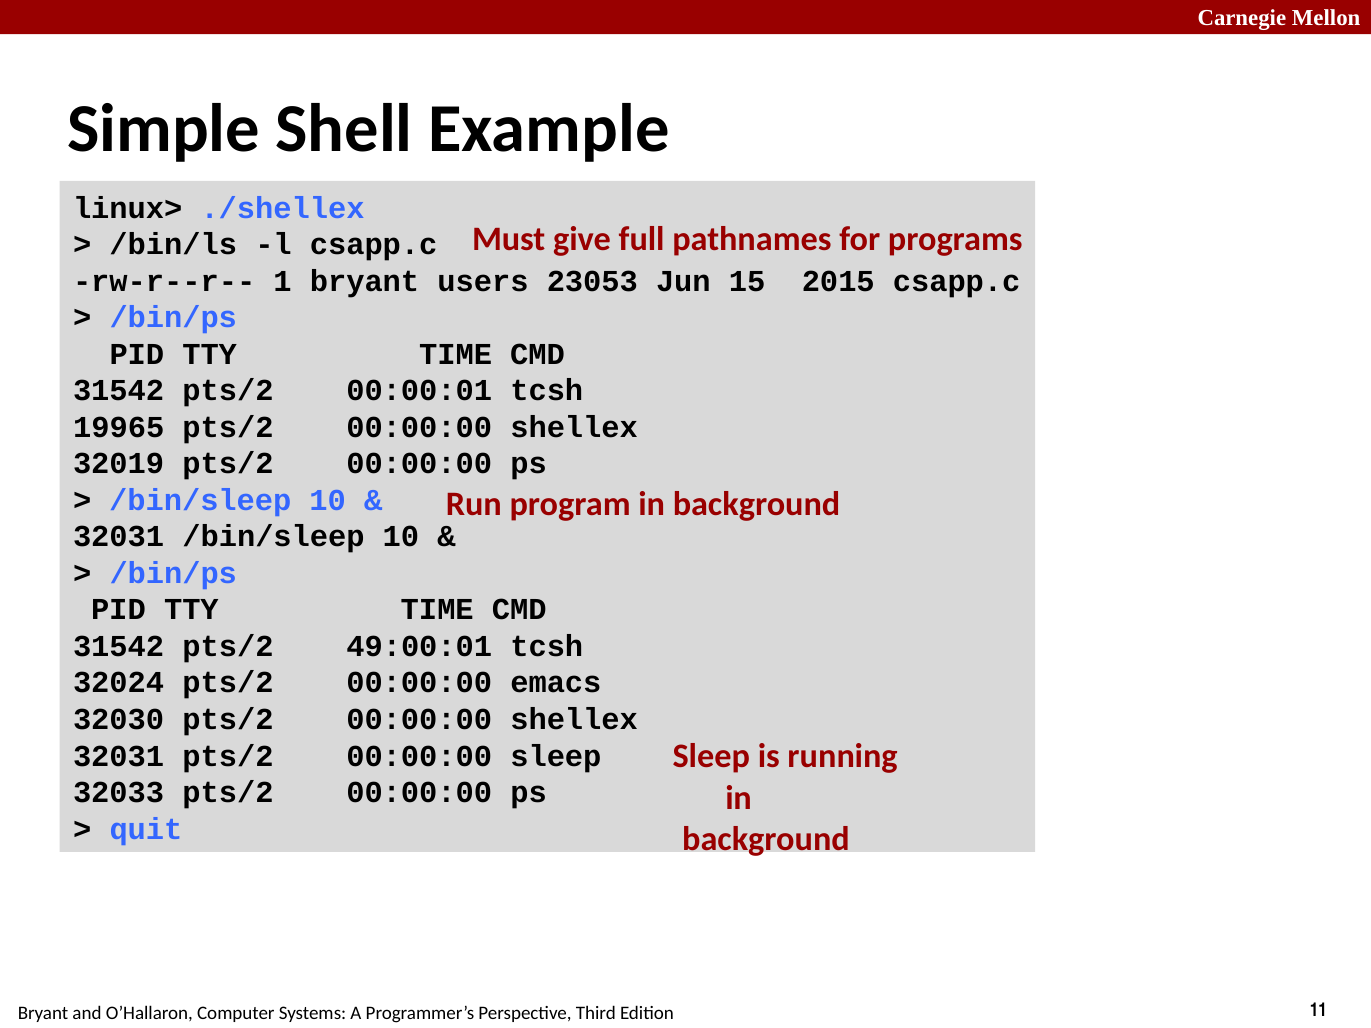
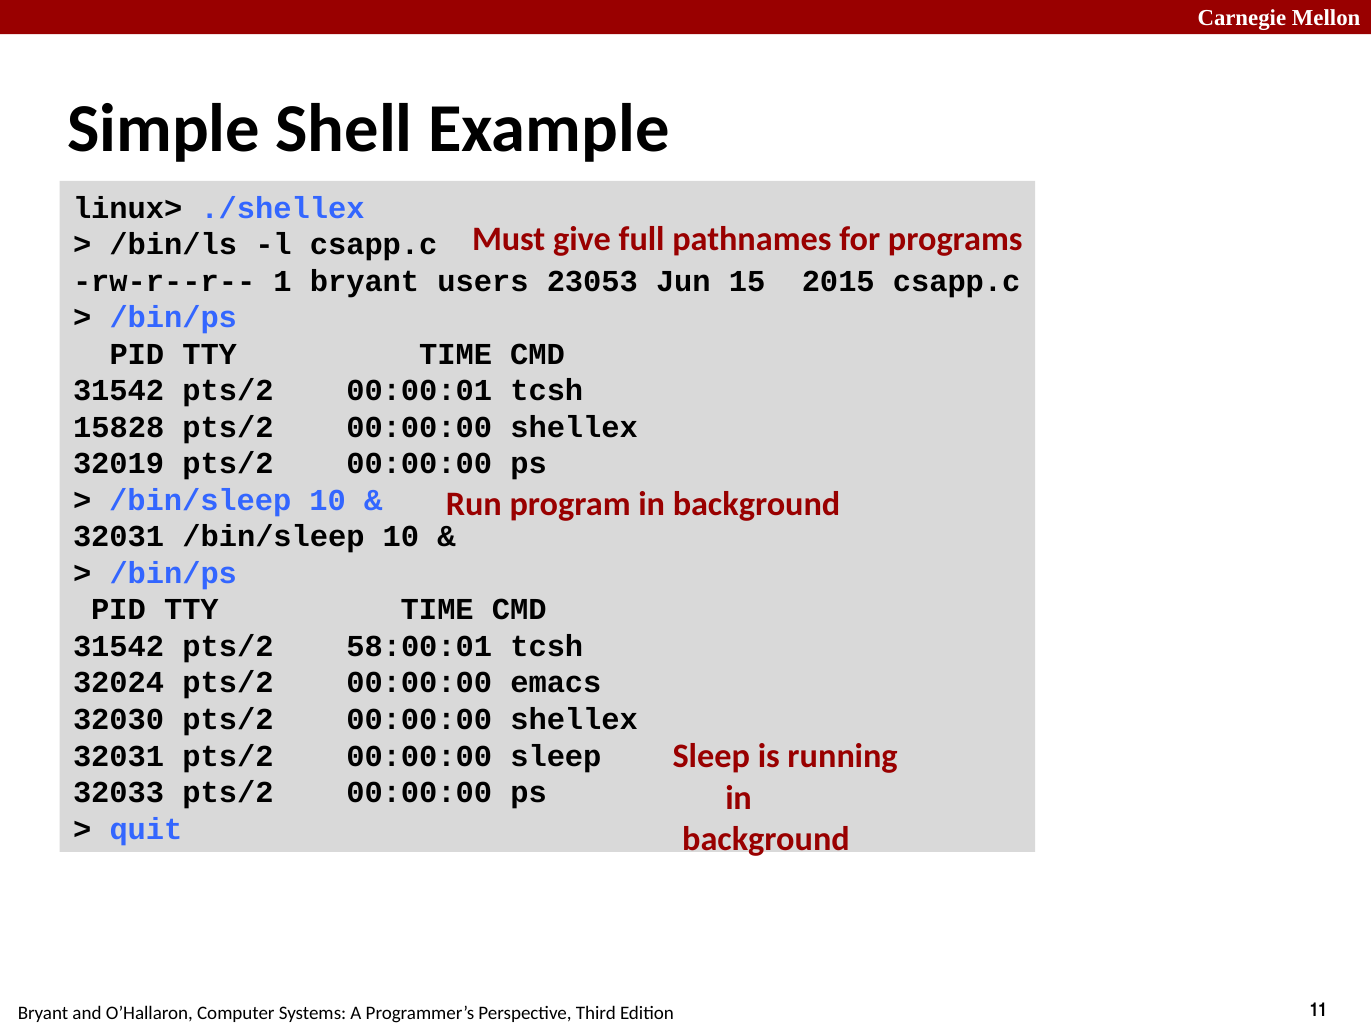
19965: 19965 -> 15828
49:00:01: 49:00:01 -> 58:00:01
